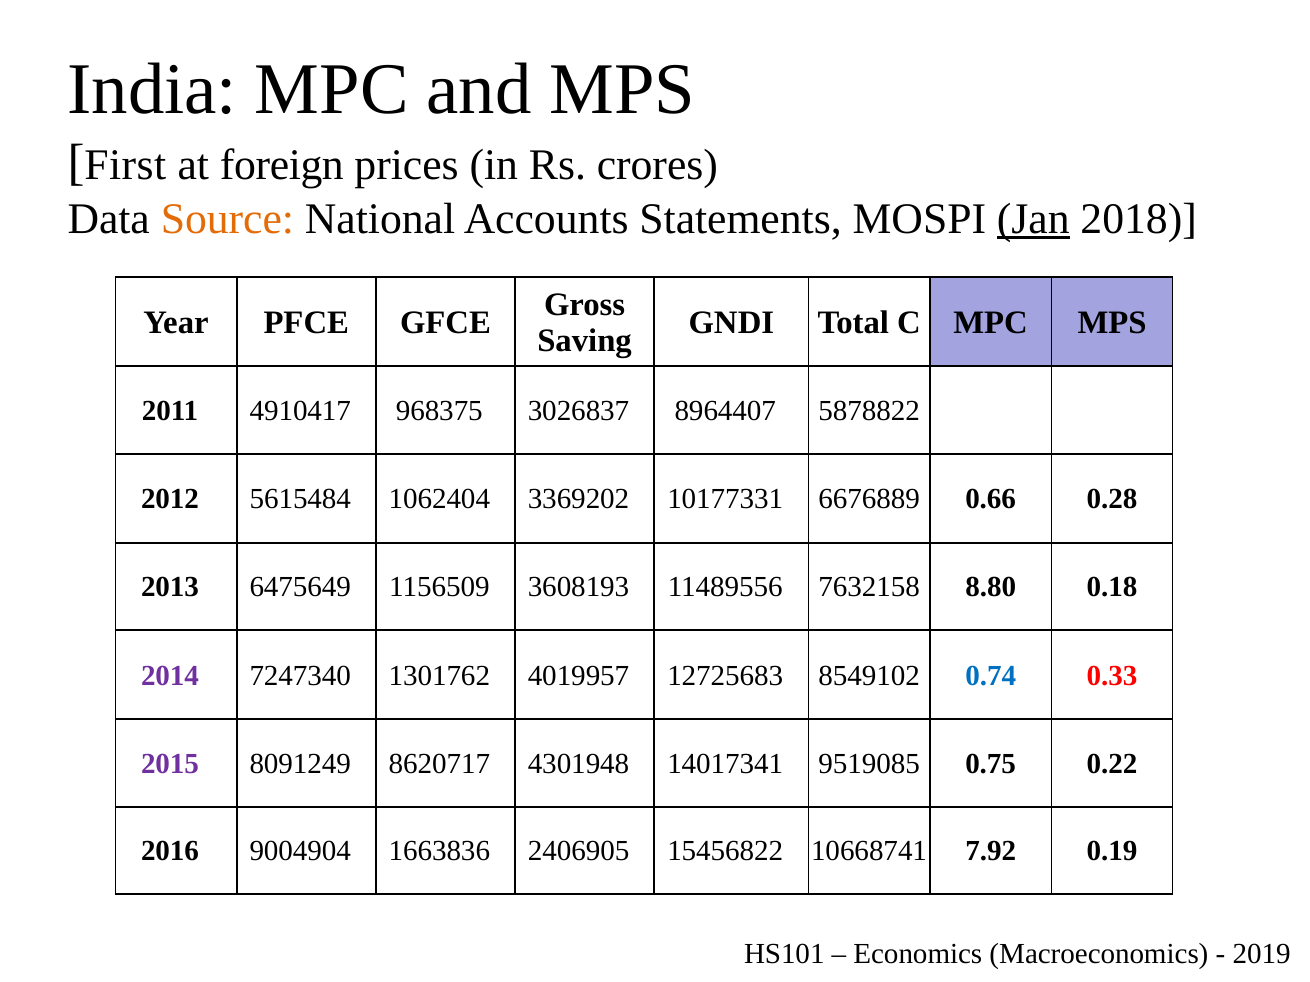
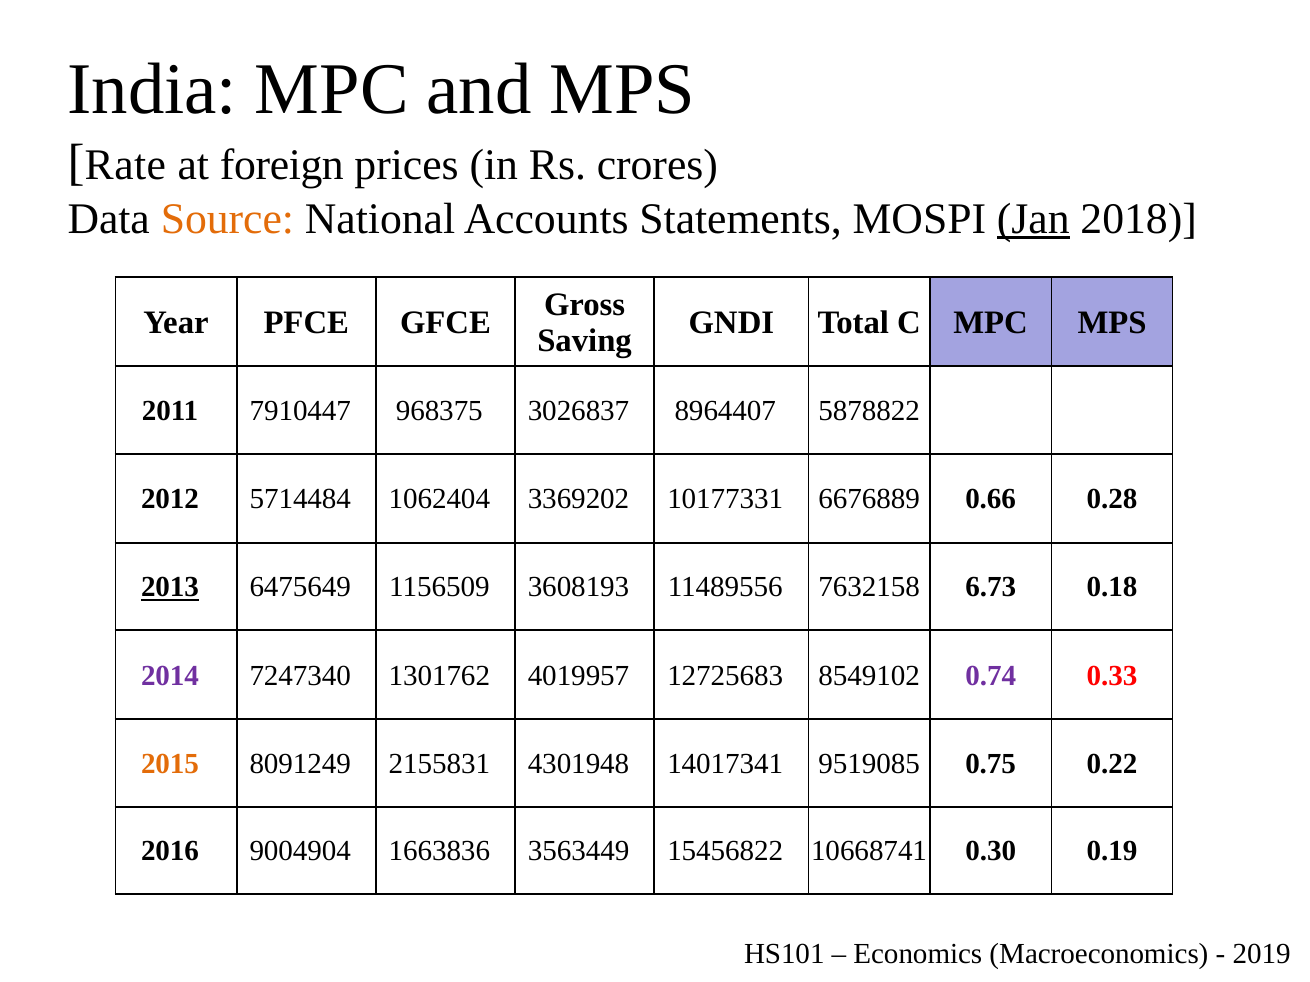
First: First -> Rate
4910417: 4910417 -> 7910447
5615484: 5615484 -> 5714484
2013 underline: none -> present
8.80: 8.80 -> 6.73
0.74 colour: blue -> purple
2015 colour: purple -> orange
8620717: 8620717 -> 2155831
2406905: 2406905 -> 3563449
7.92: 7.92 -> 0.30
